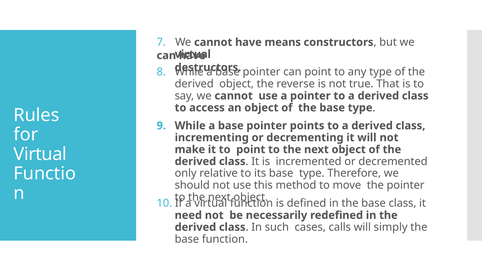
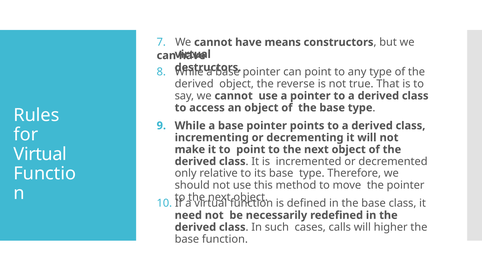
simply: simply -> higher
